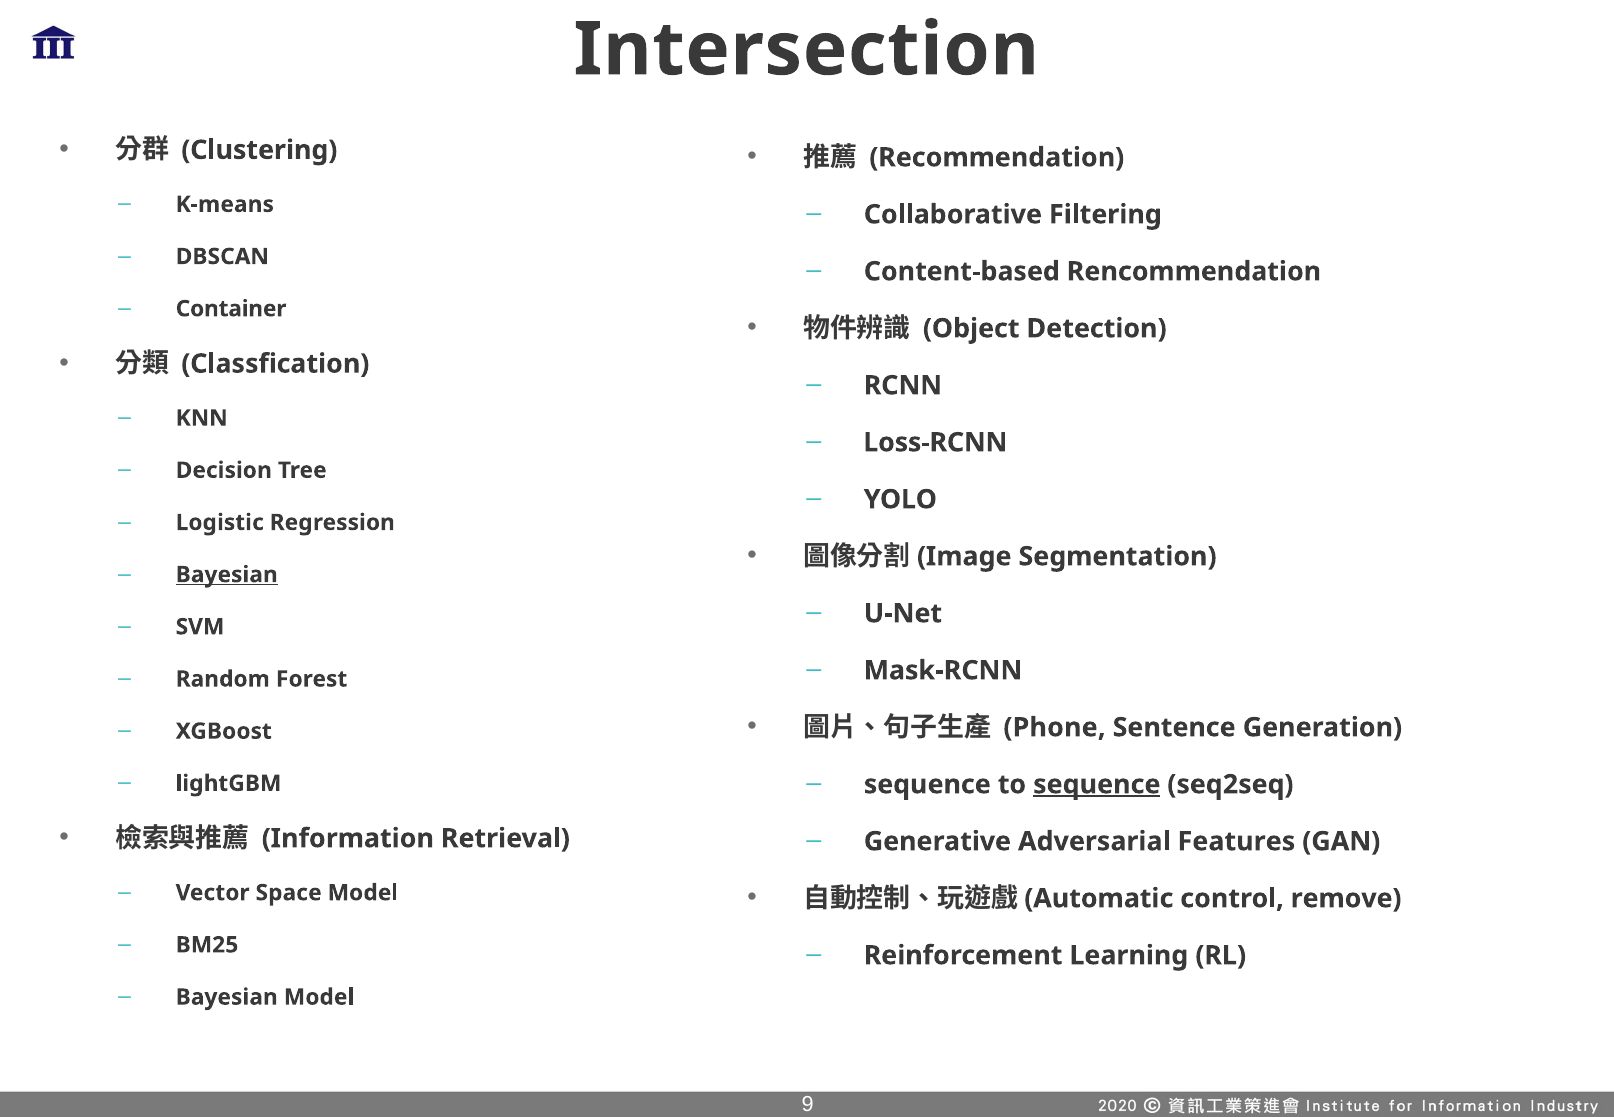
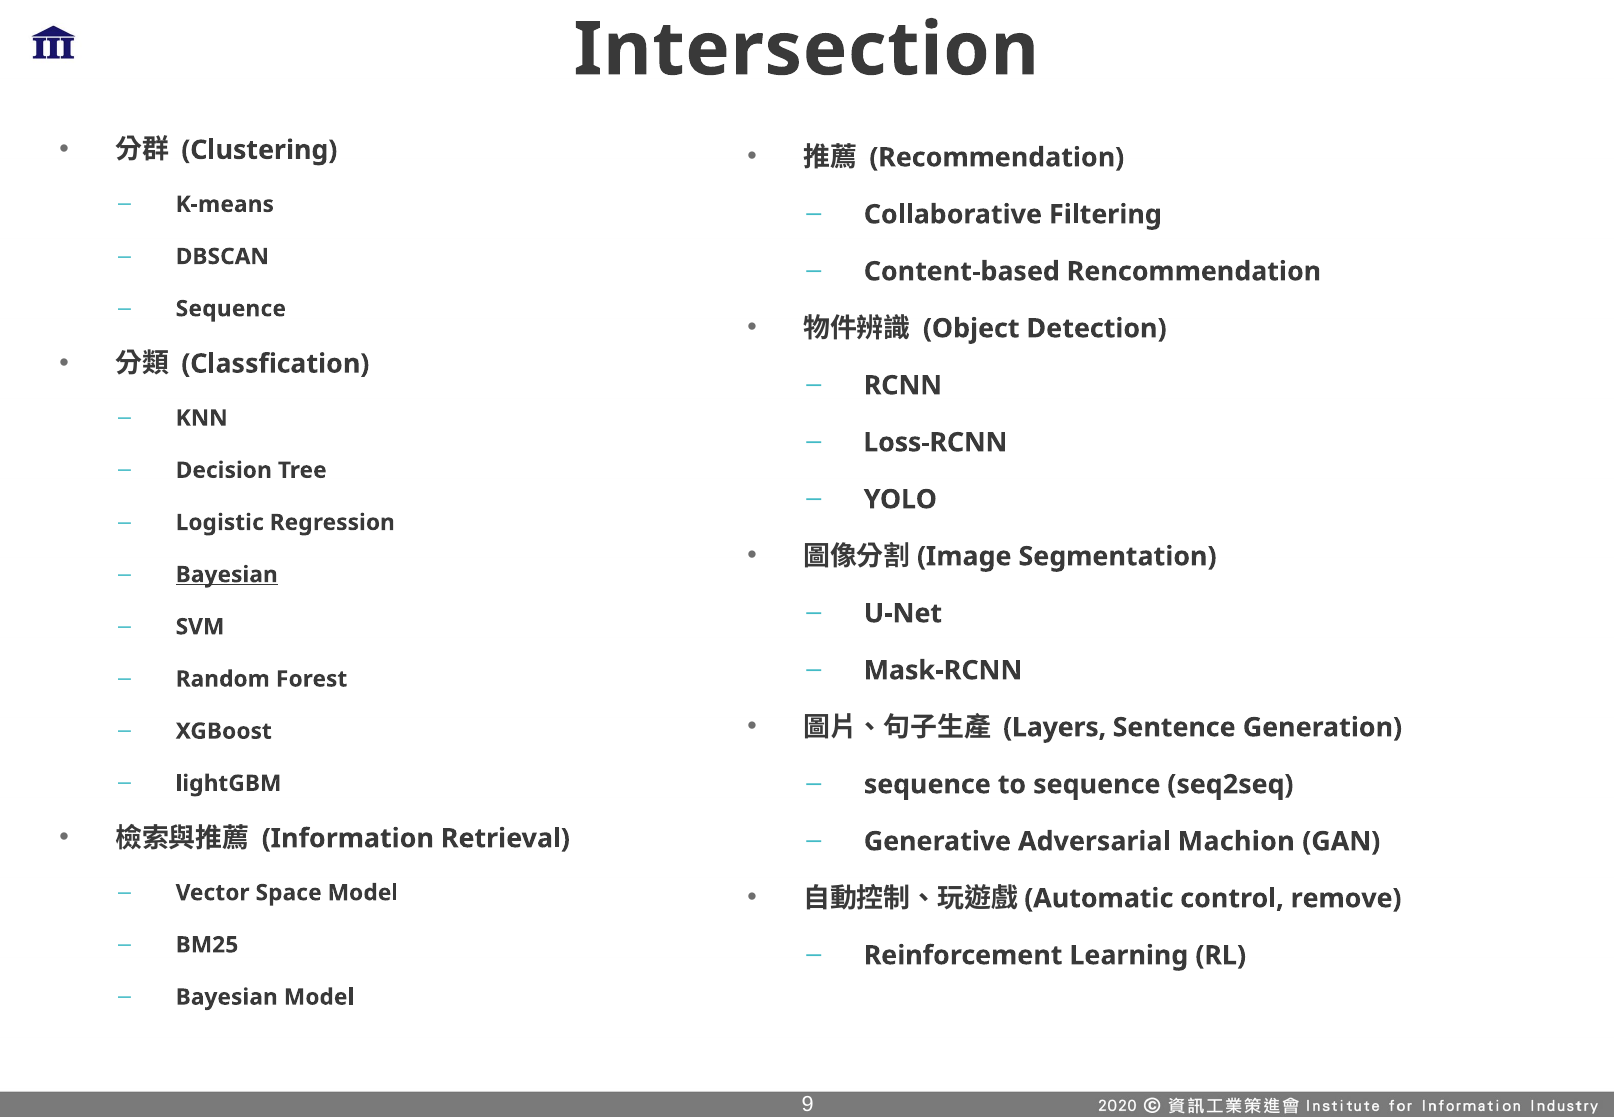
Container at (231, 309): Container -> Sequence
Phone: Phone -> Layers
sequence at (1097, 785) underline: present -> none
Features: Features -> Machion
